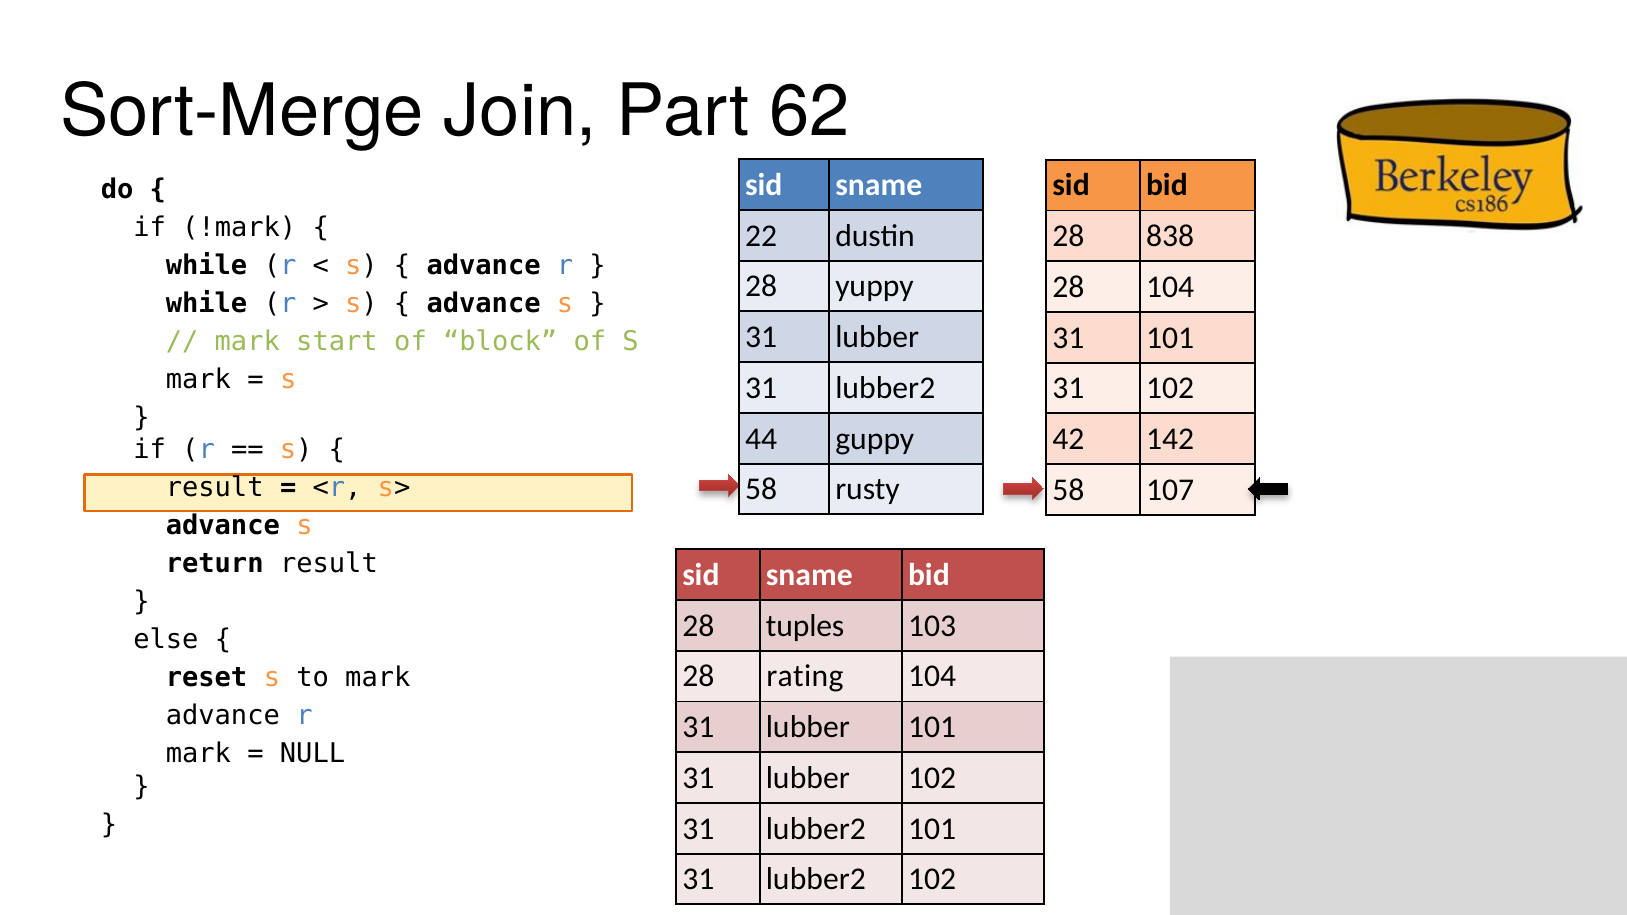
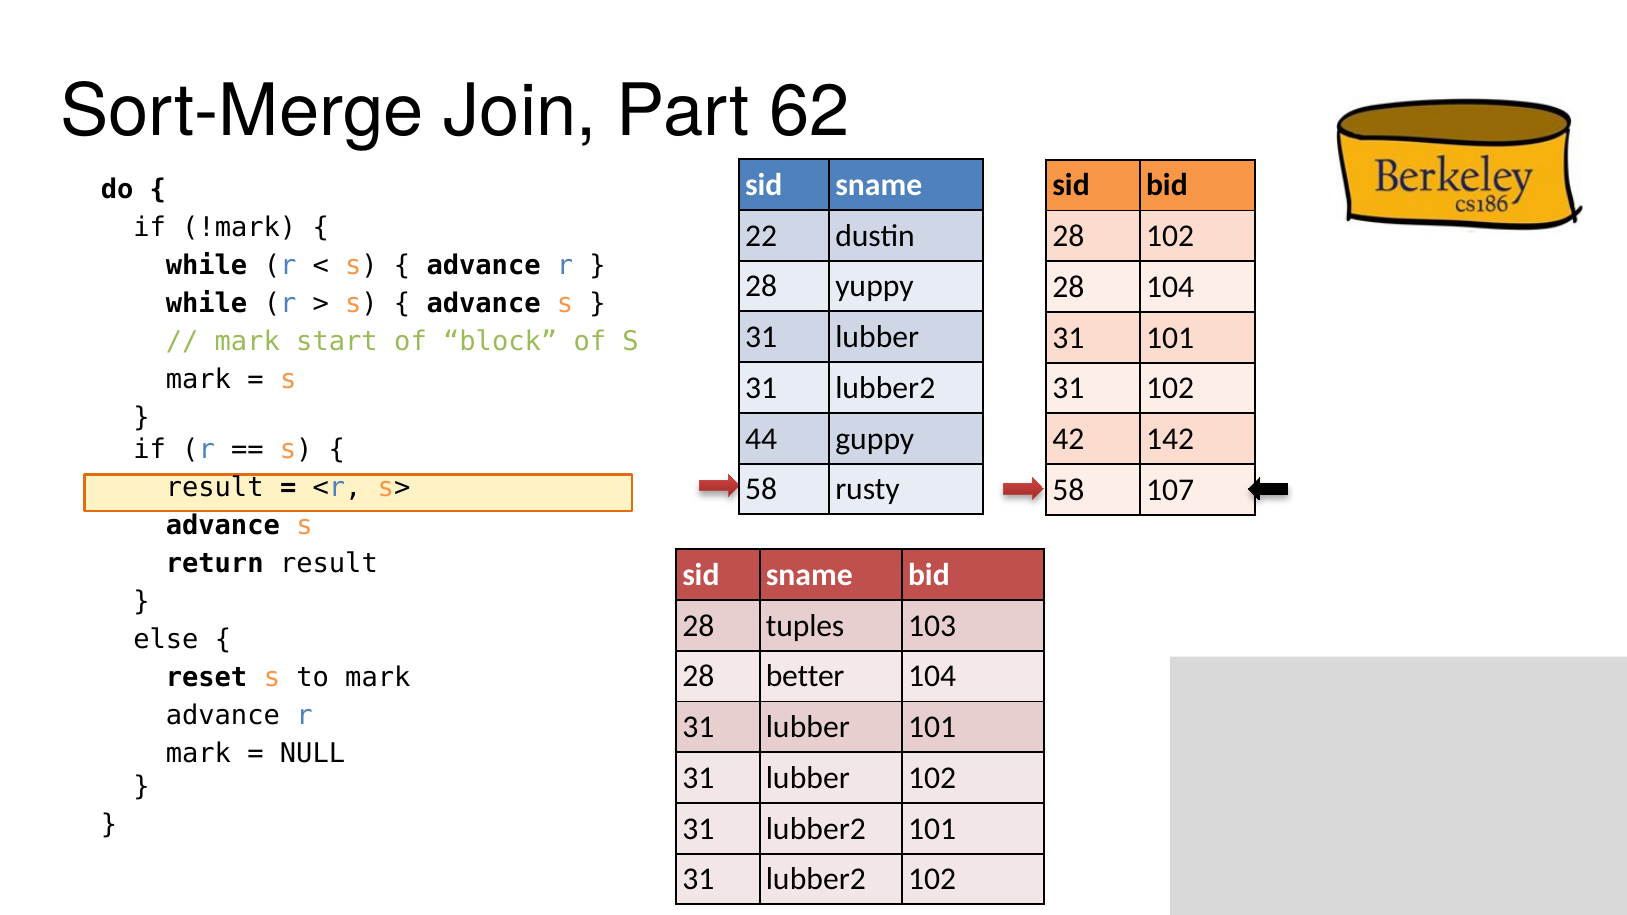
28 838: 838 -> 102
rating: rating -> better
